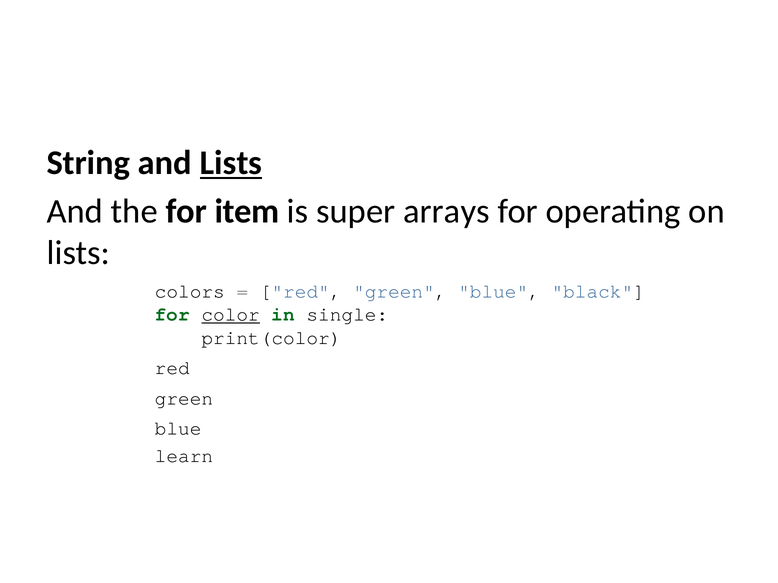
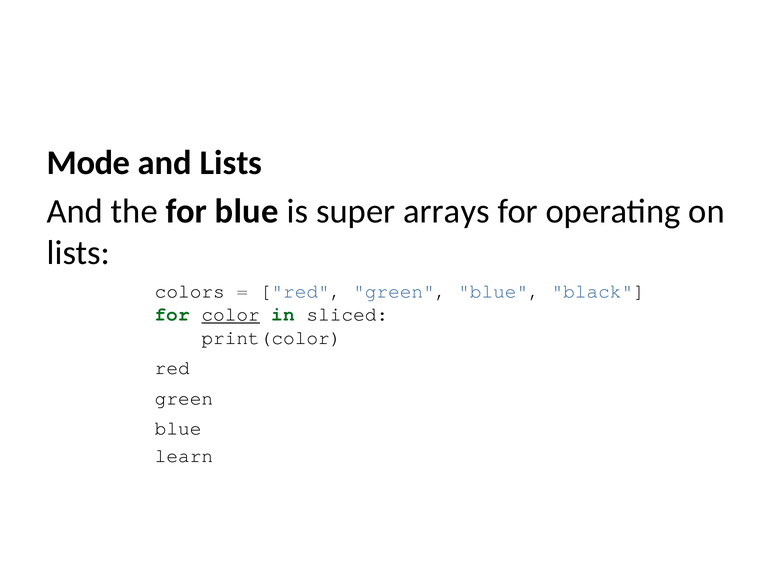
String: String -> Mode
Lists at (231, 163) underline: present -> none
for item: item -> blue
single: single -> sliced
